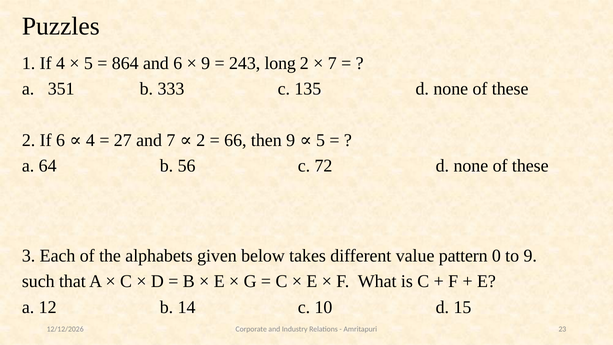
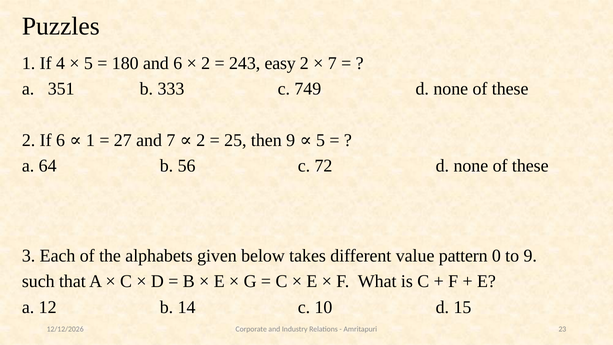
864: 864 -> 180
9 at (206, 63): 9 -> 2
long: long -> easy
135: 135 -> 749
6 4: 4 -> 1
66: 66 -> 25
